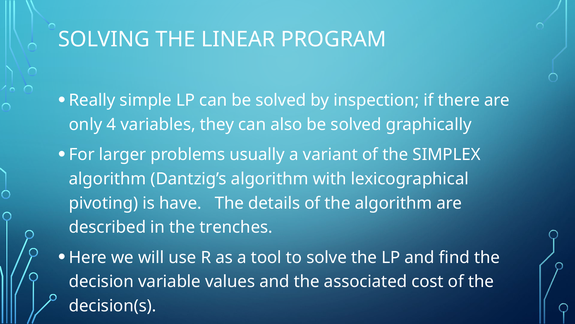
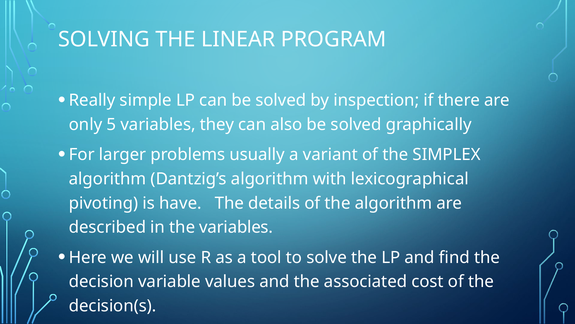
4: 4 -> 5
the trenches: trenches -> variables
